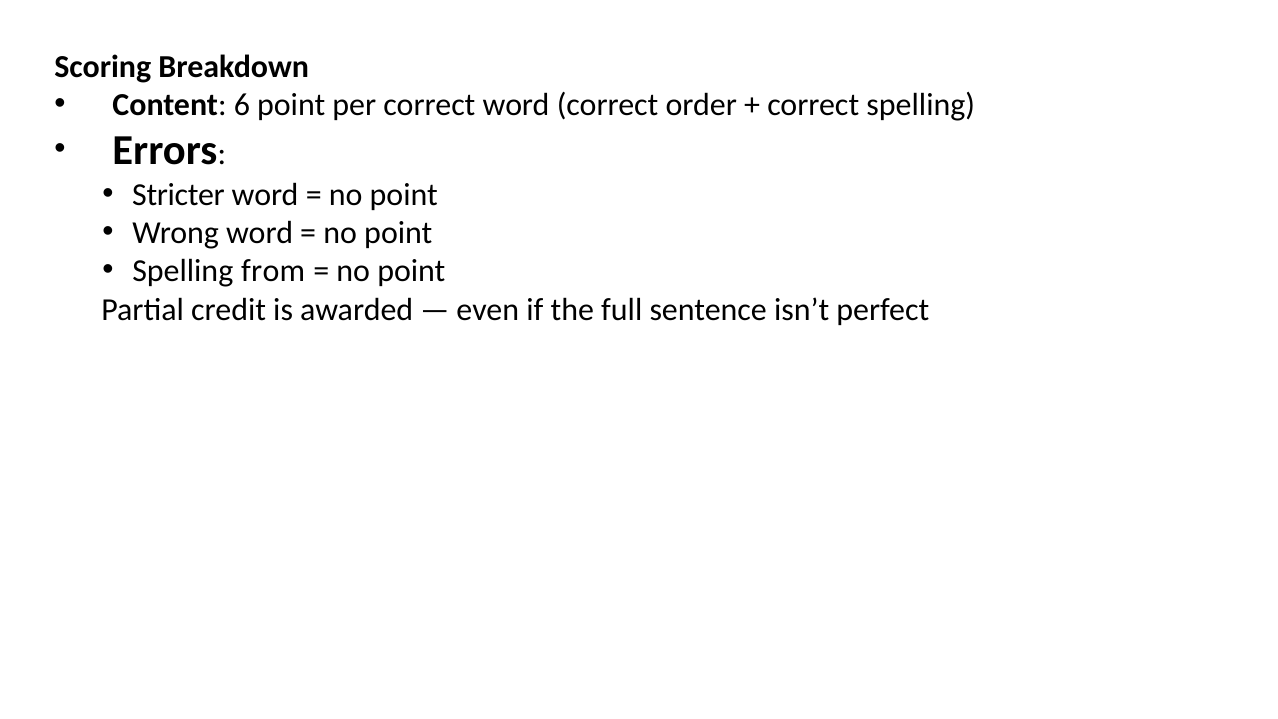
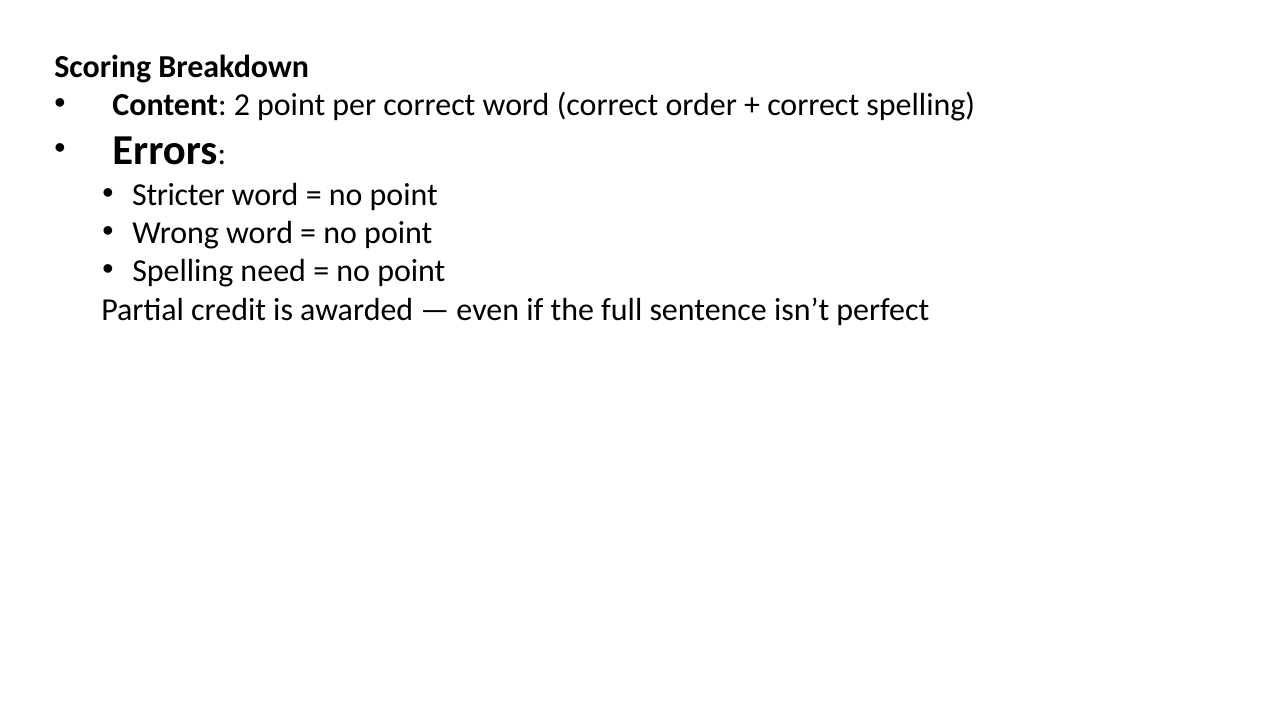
6: 6 -> 2
from: from -> need
